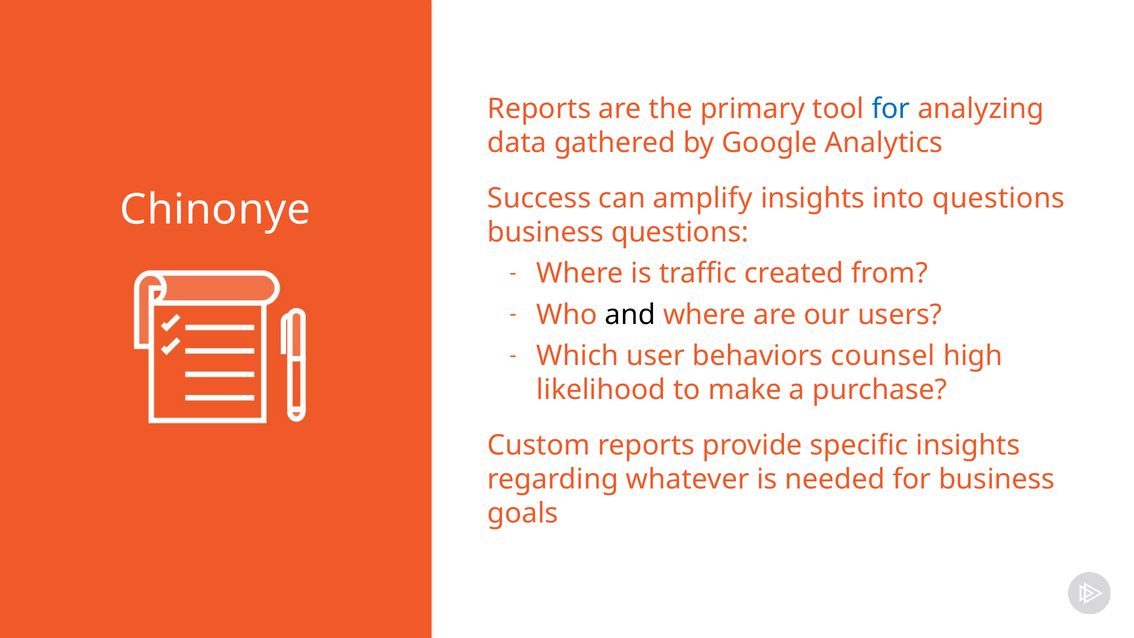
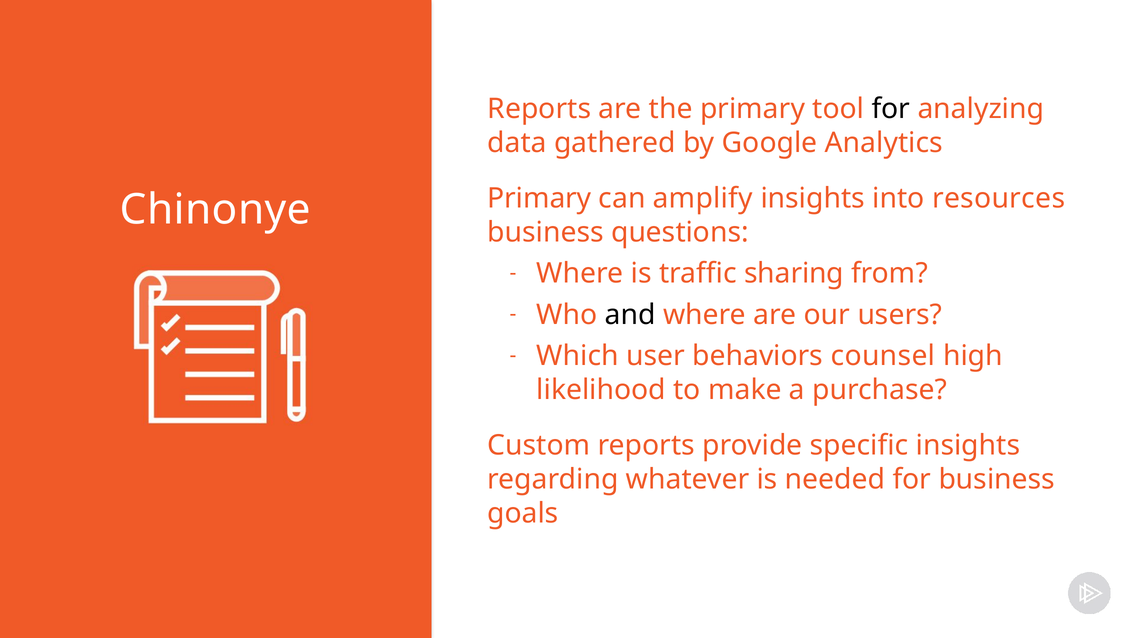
for at (891, 109) colour: blue -> black
Success at (539, 198): Success -> Primary
into questions: questions -> resources
created: created -> sharing
